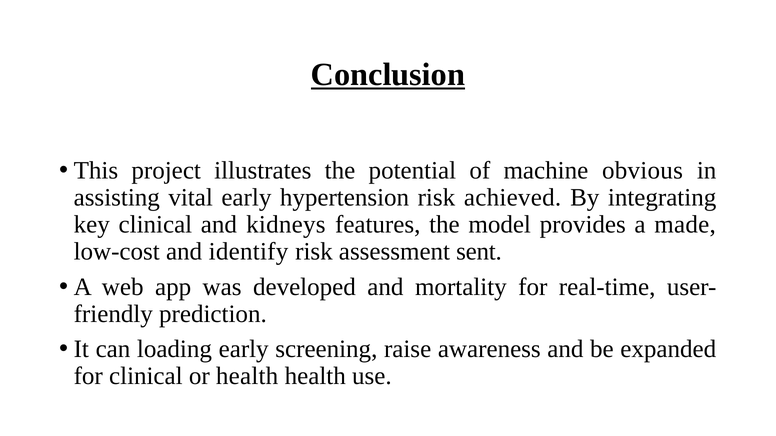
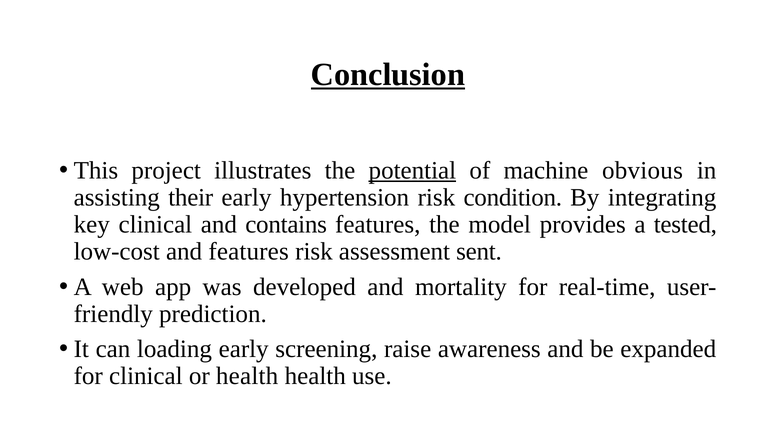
potential underline: none -> present
vital: vital -> their
achieved: achieved -> condition
kidneys: kidneys -> contains
made: made -> tested
and identify: identify -> features
